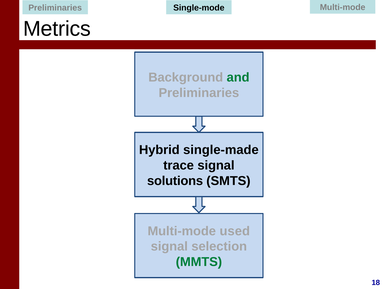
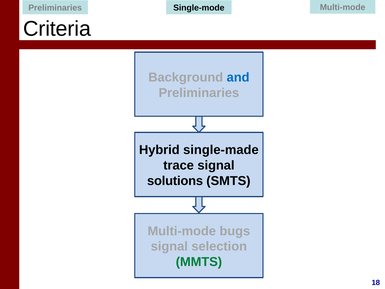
Metrics: Metrics -> Criteria
and colour: green -> blue
used: used -> bugs
